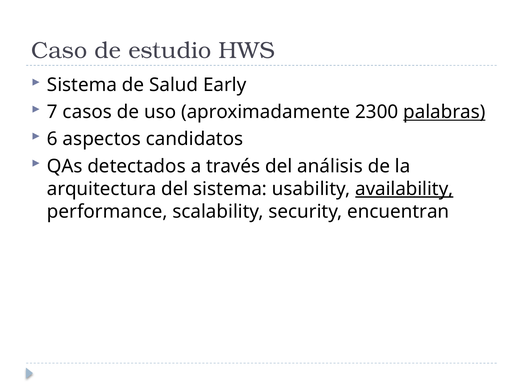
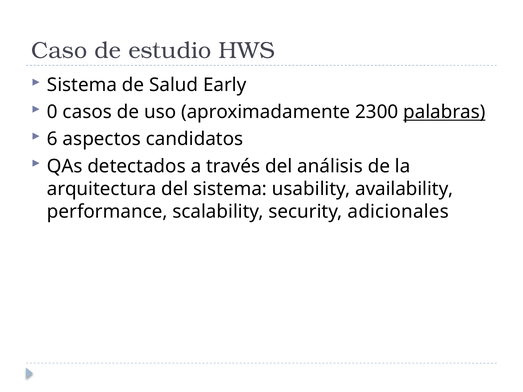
7: 7 -> 0
availability underline: present -> none
encuentran: encuentran -> adicionales
